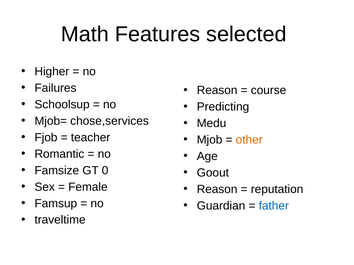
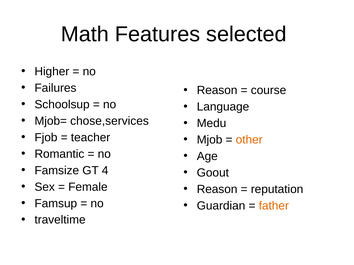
Predicting: Predicting -> Language
0: 0 -> 4
father colour: blue -> orange
